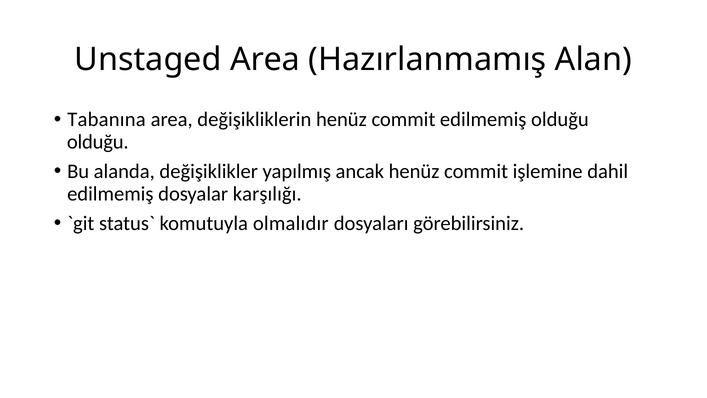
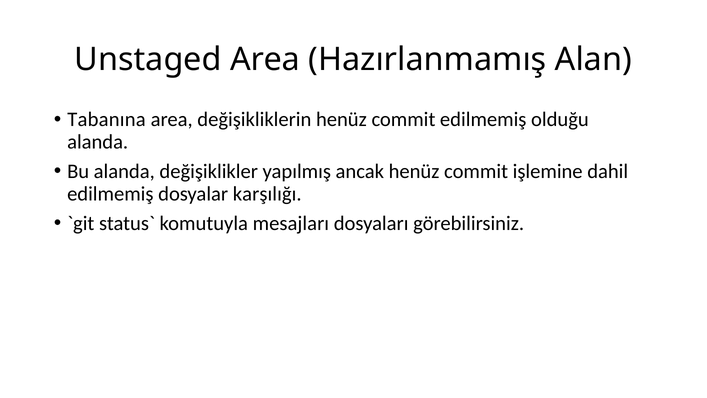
olduğu at (98, 142): olduğu -> alanda
olmalıdır: olmalıdır -> mesajları
